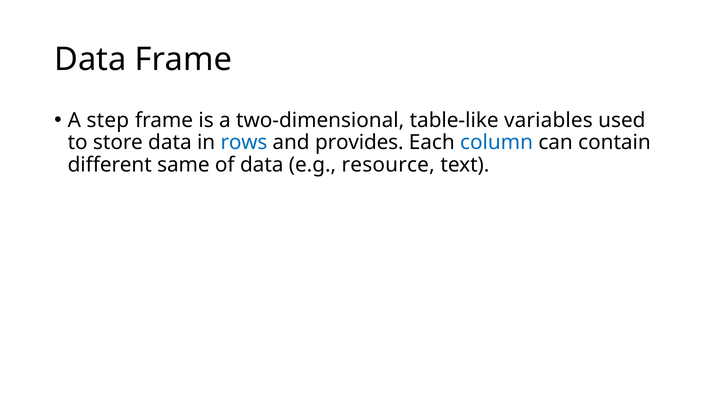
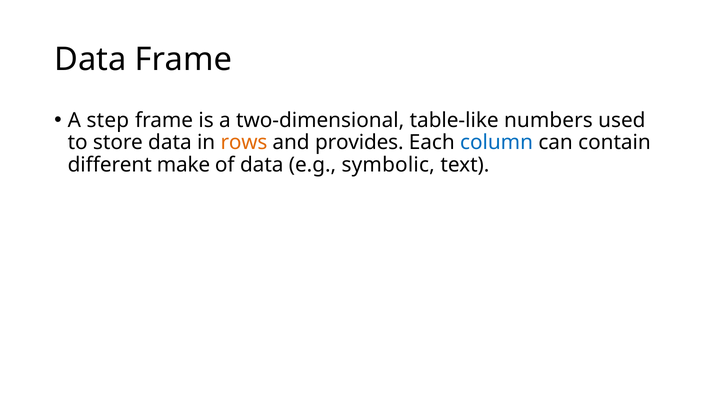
variables: variables -> numbers
rows colour: blue -> orange
same: same -> make
resource: resource -> symbolic
